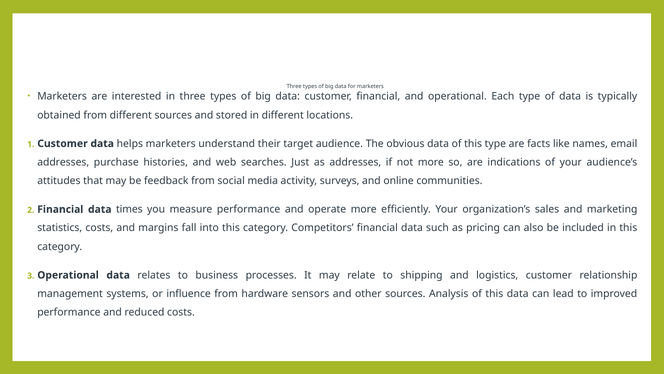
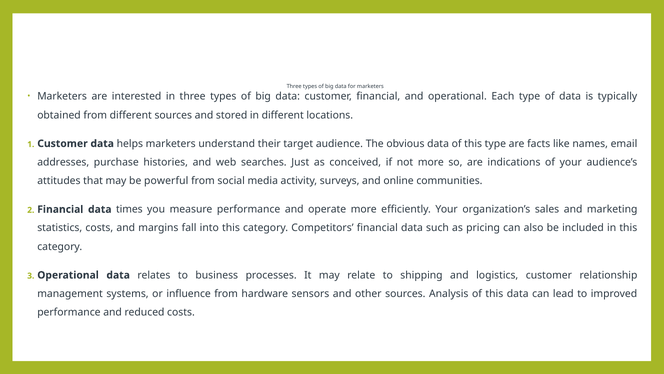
as addresses: addresses -> conceived
feedback: feedback -> powerful
